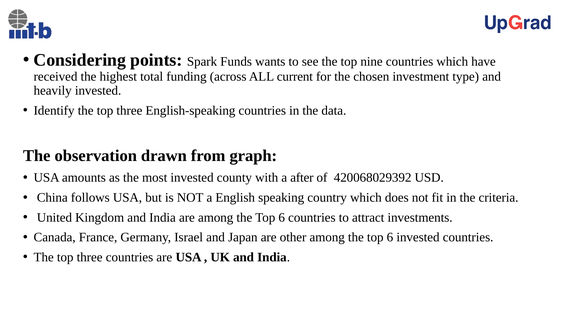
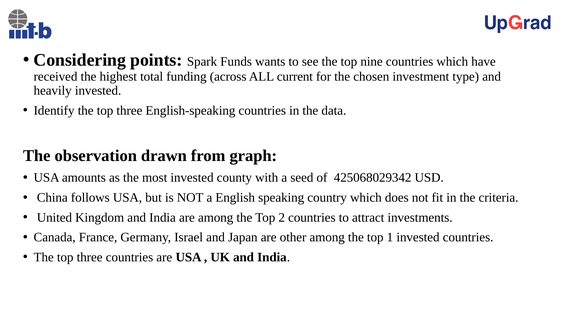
after: after -> seed
420068029392: 420068029392 -> 425068029342
6 at (282, 218): 6 -> 2
6 at (390, 238): 6 -> 1
